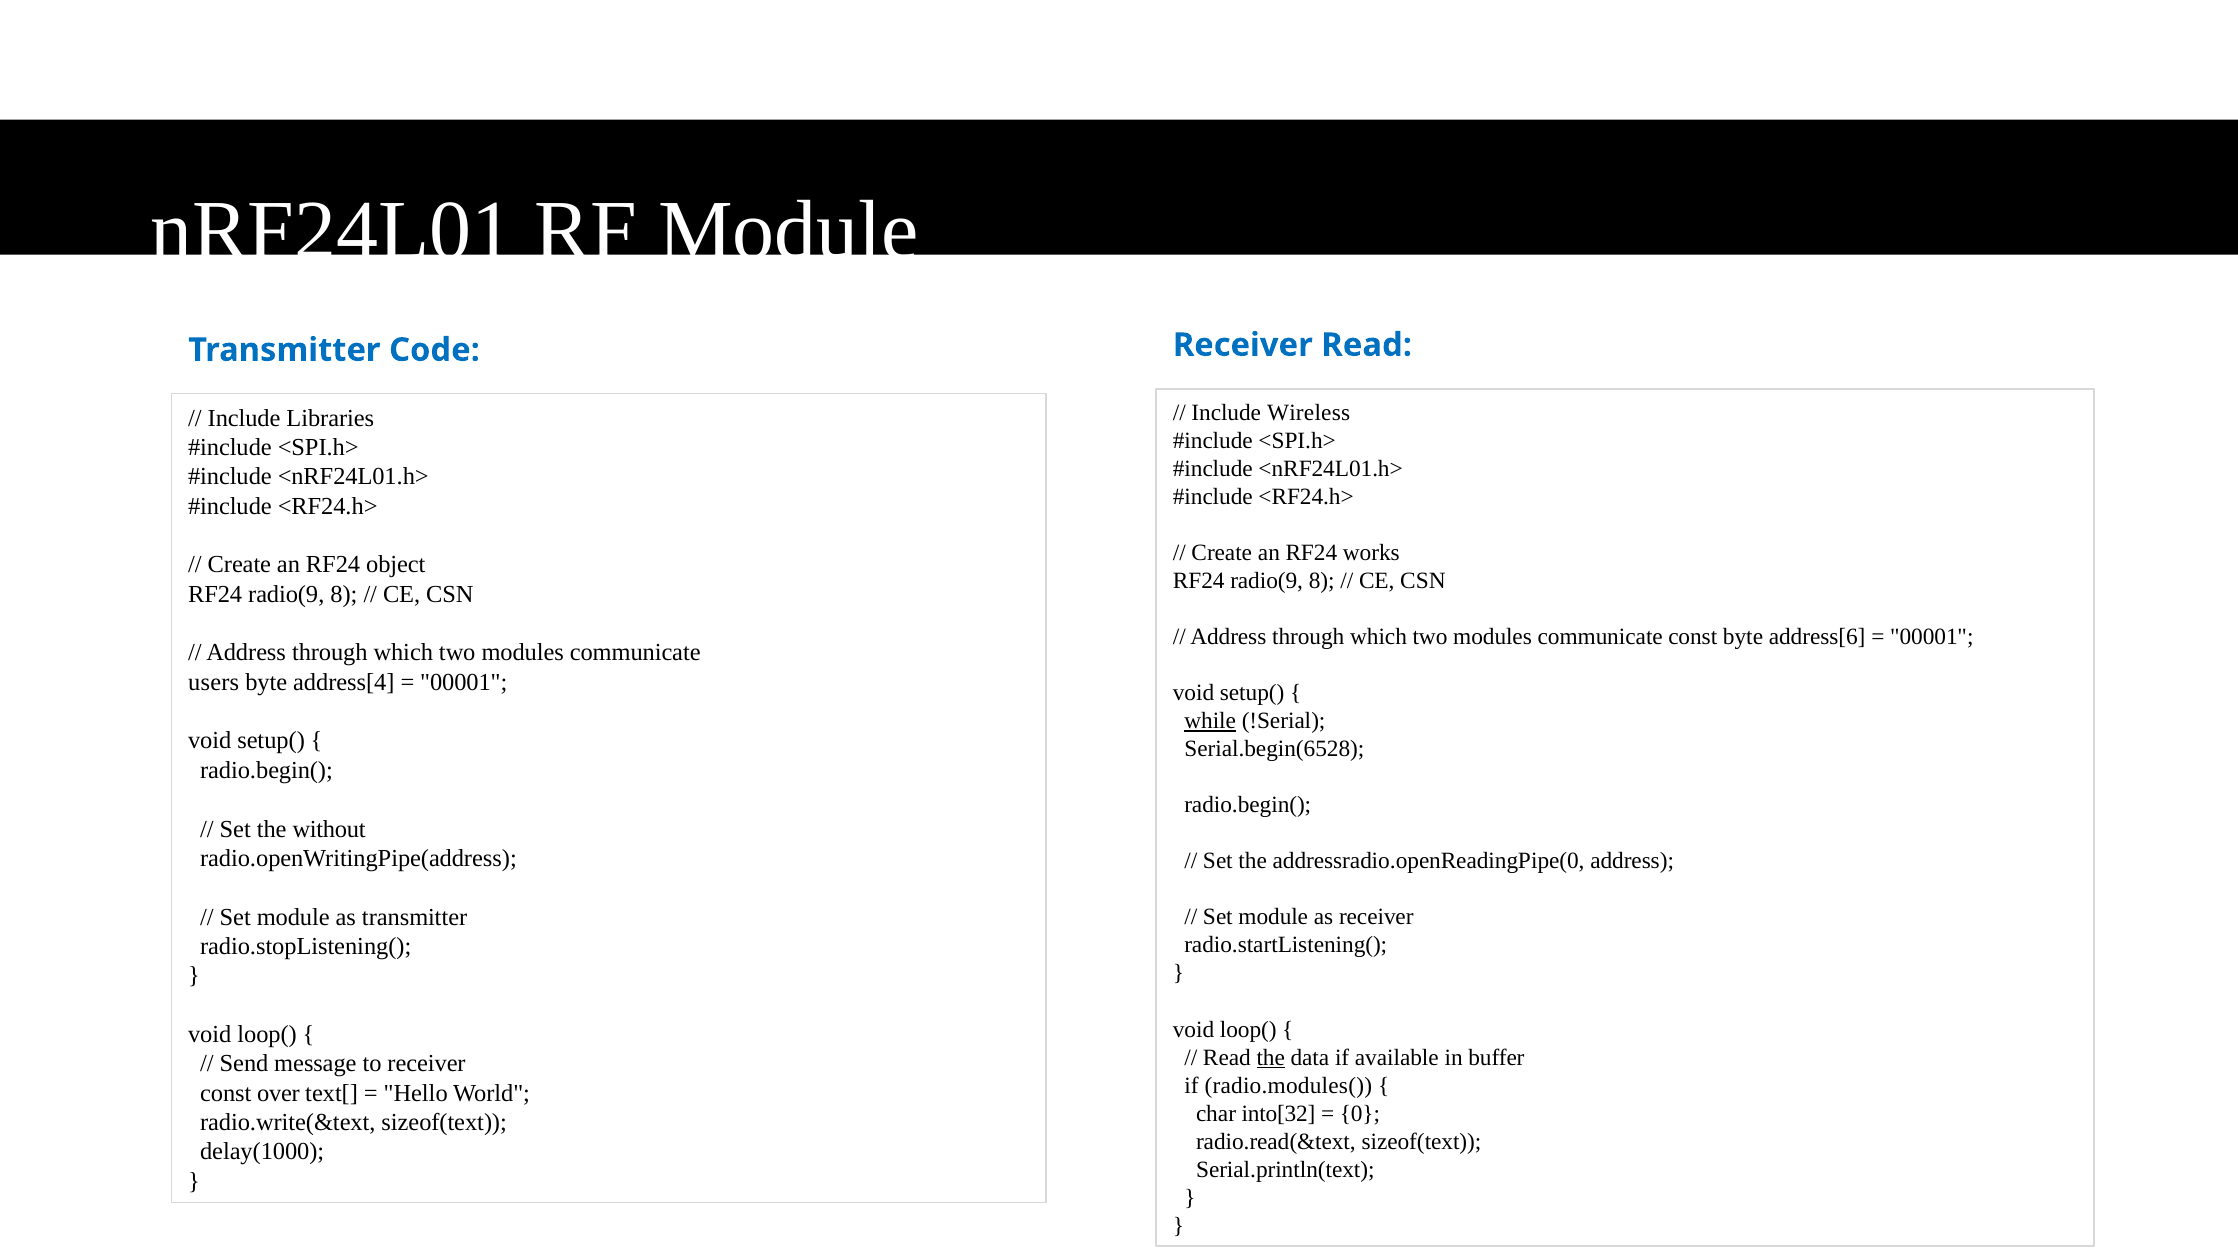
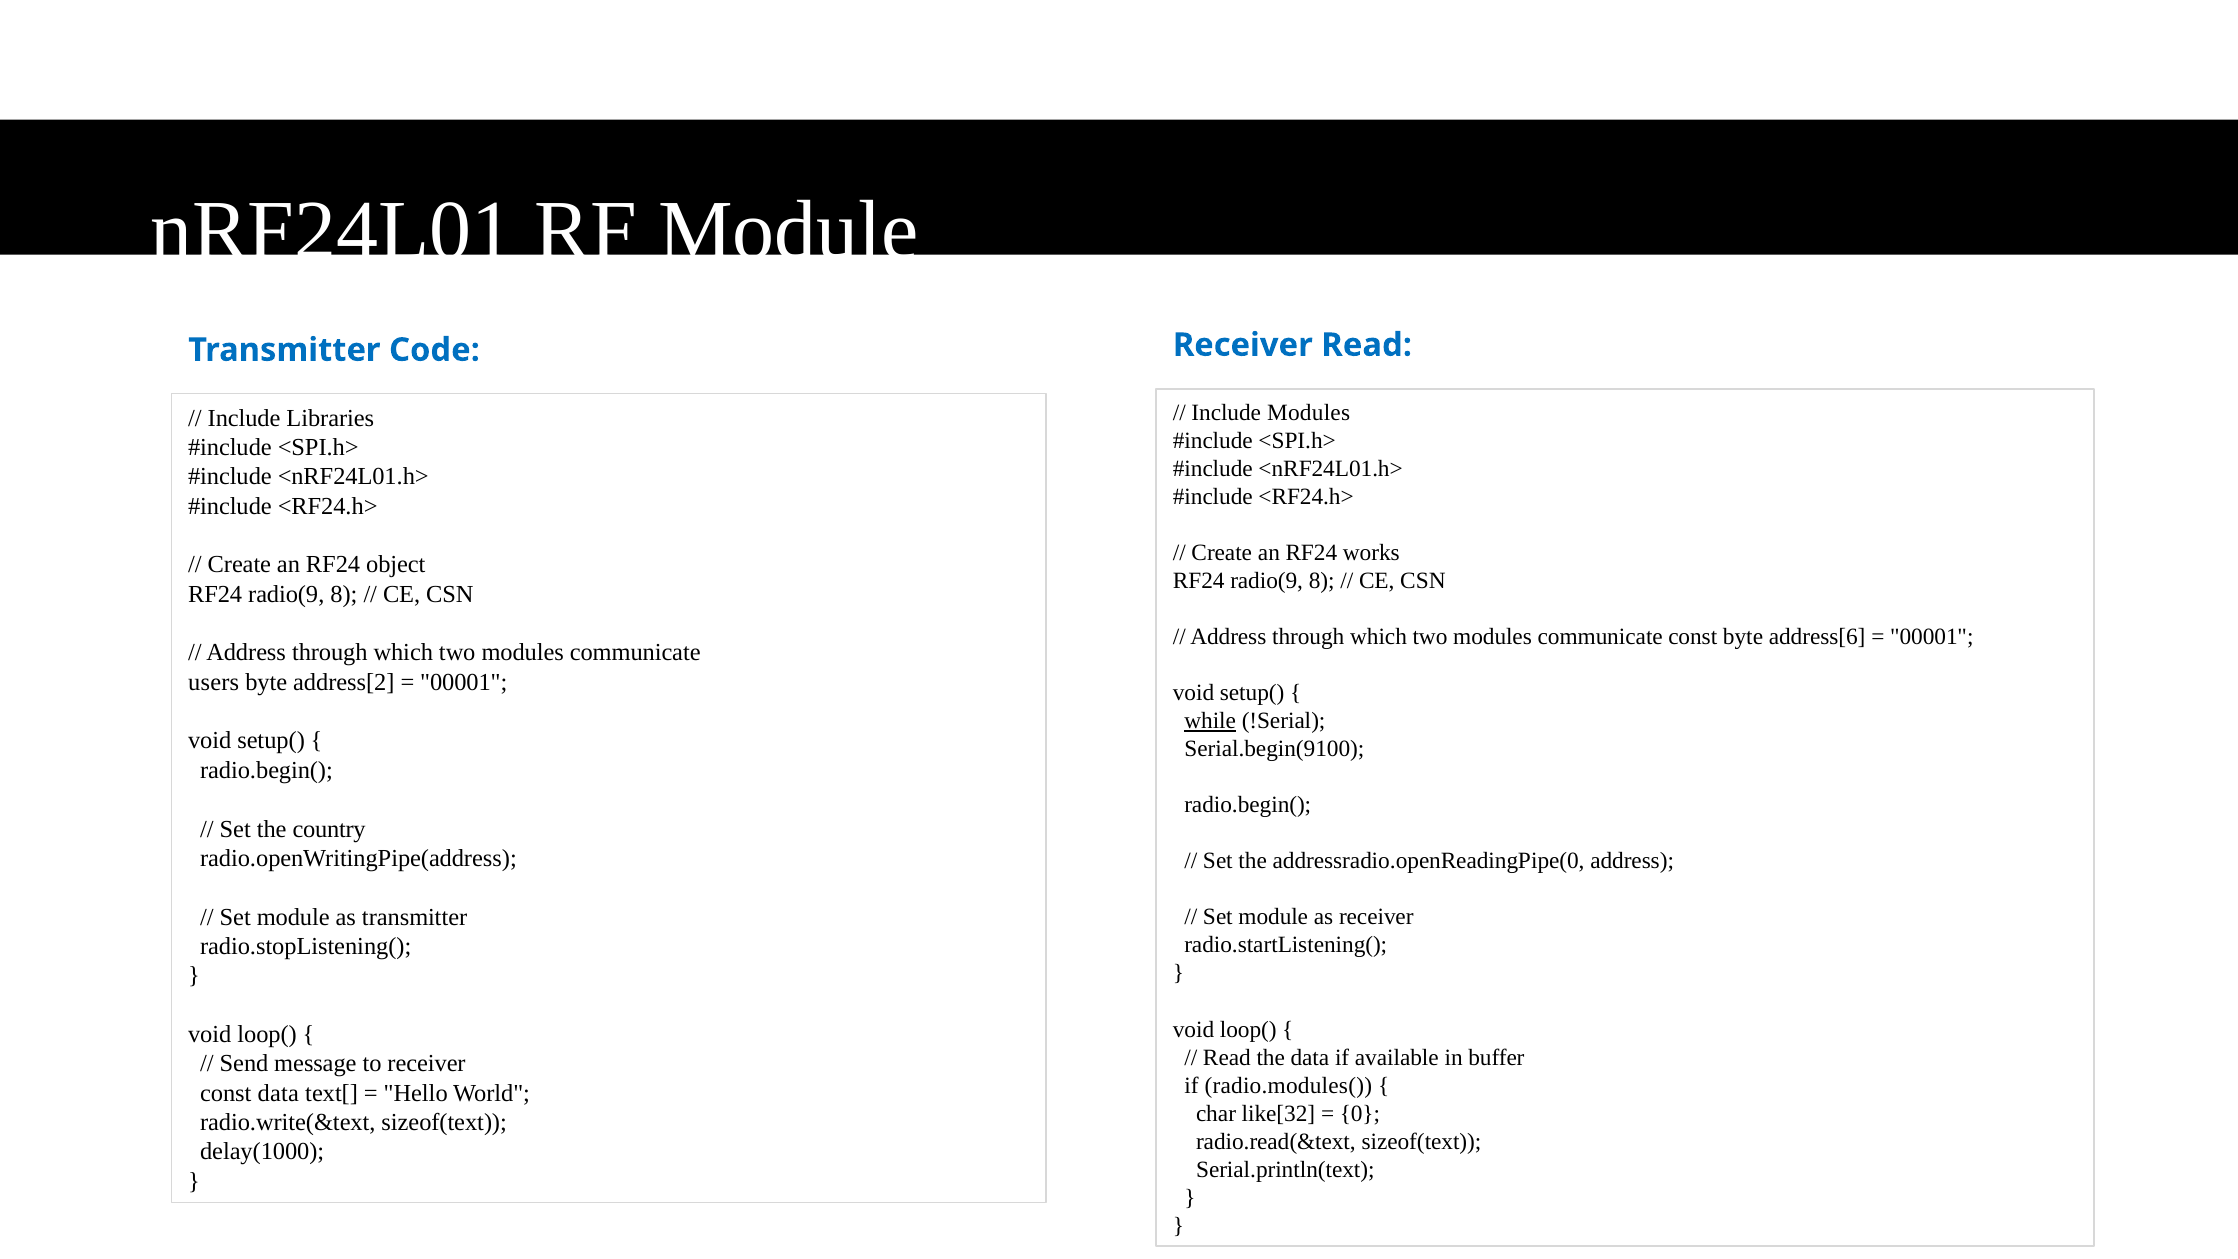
Include Wireless: Wireless -> Modules
address[4: address[4 -> address[2
Serial.begin(6528: Serial.begin(6528 -> Serial.begin(9100
without: without -> country
the at (1271, 1057) underline: present -> none
const over: over -> data
into[32: into[32 -> like[32
